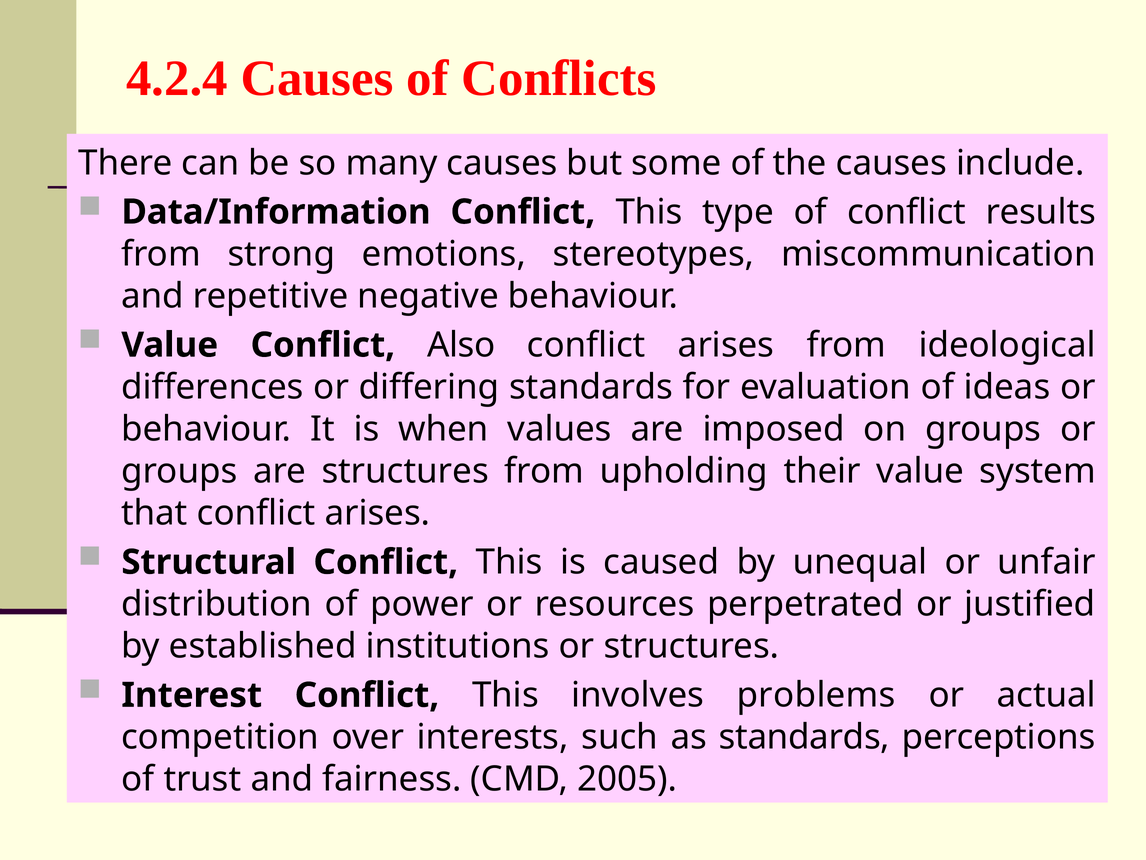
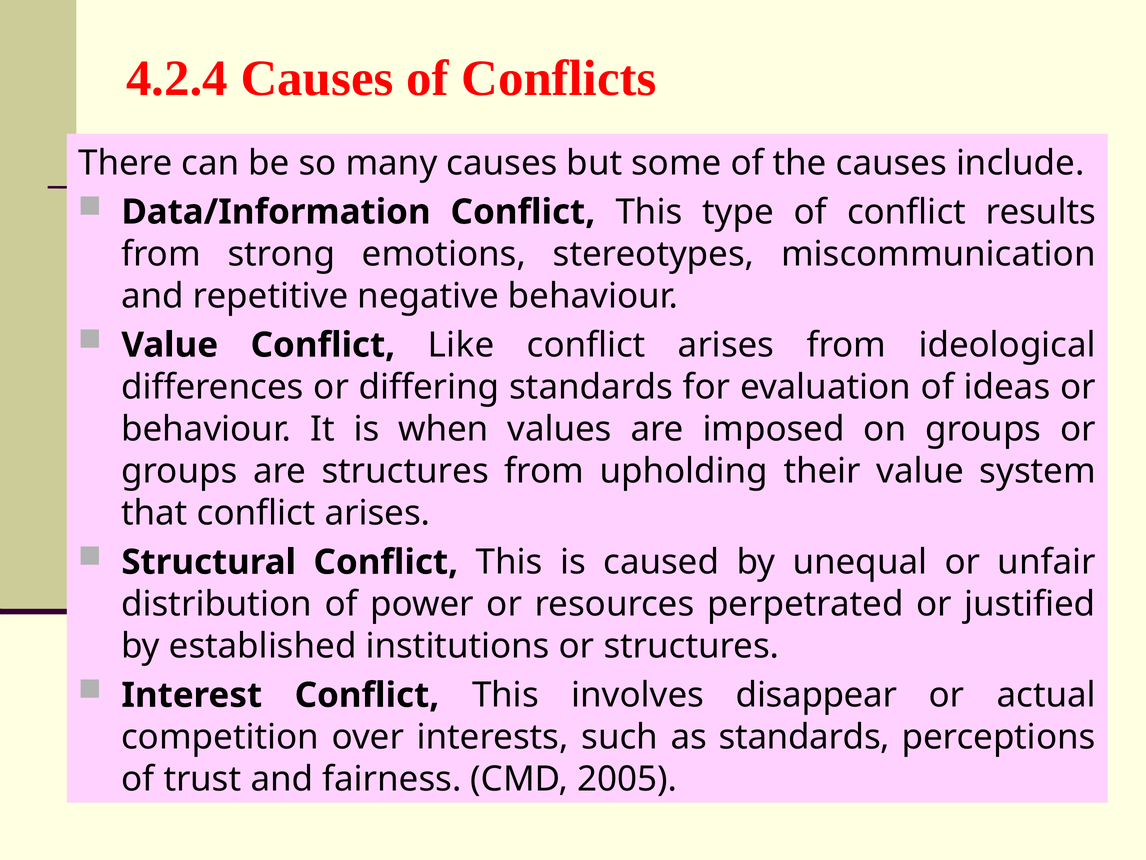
Also: Also -> Like
problems: problems -> disappear
